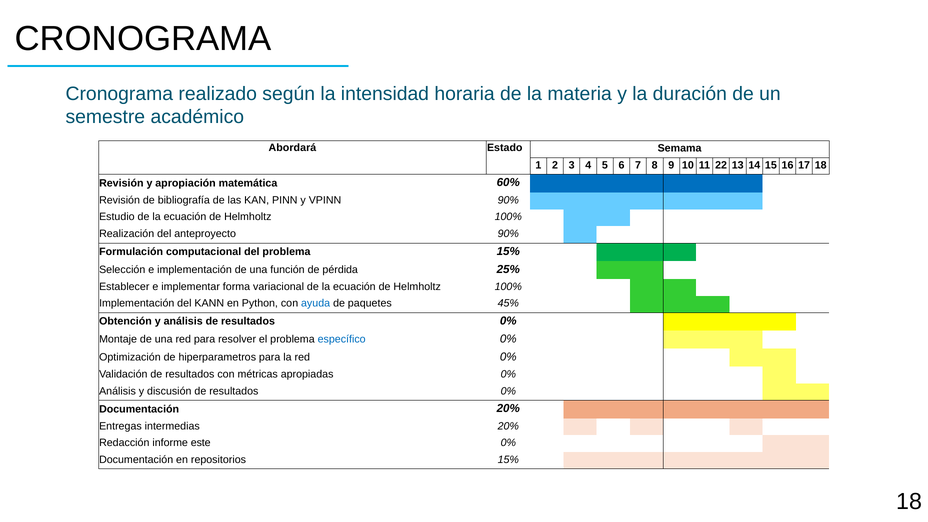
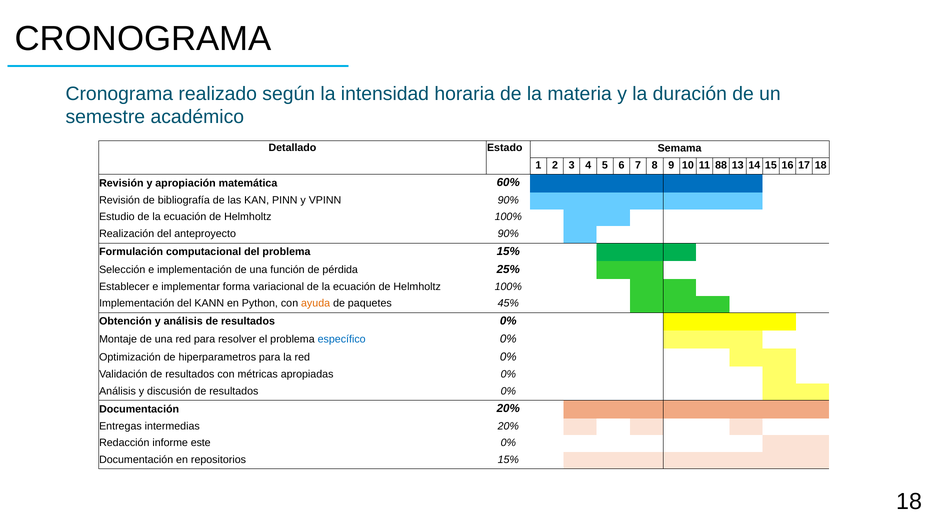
Abordará: Abordará -> Detallado
22: 22 -> 88
ayuda colour: blue -> orange
